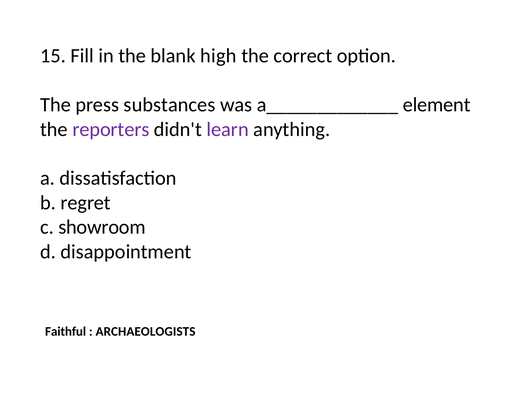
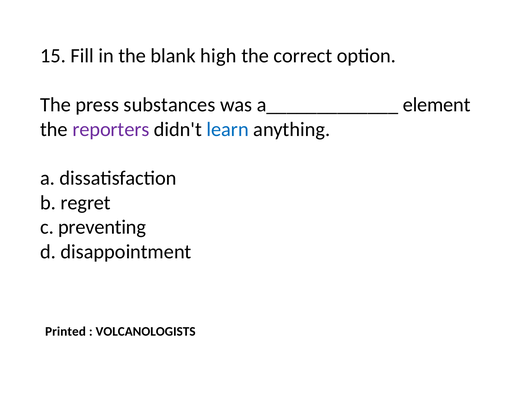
learn colour: purple -> blue
showroom: showroom -> preventing
Faithful: Faithful -> Printed
ARCHAEOLOGISTS: ARCHAEOLOGISTS -> VOLCANOLOGISTS
